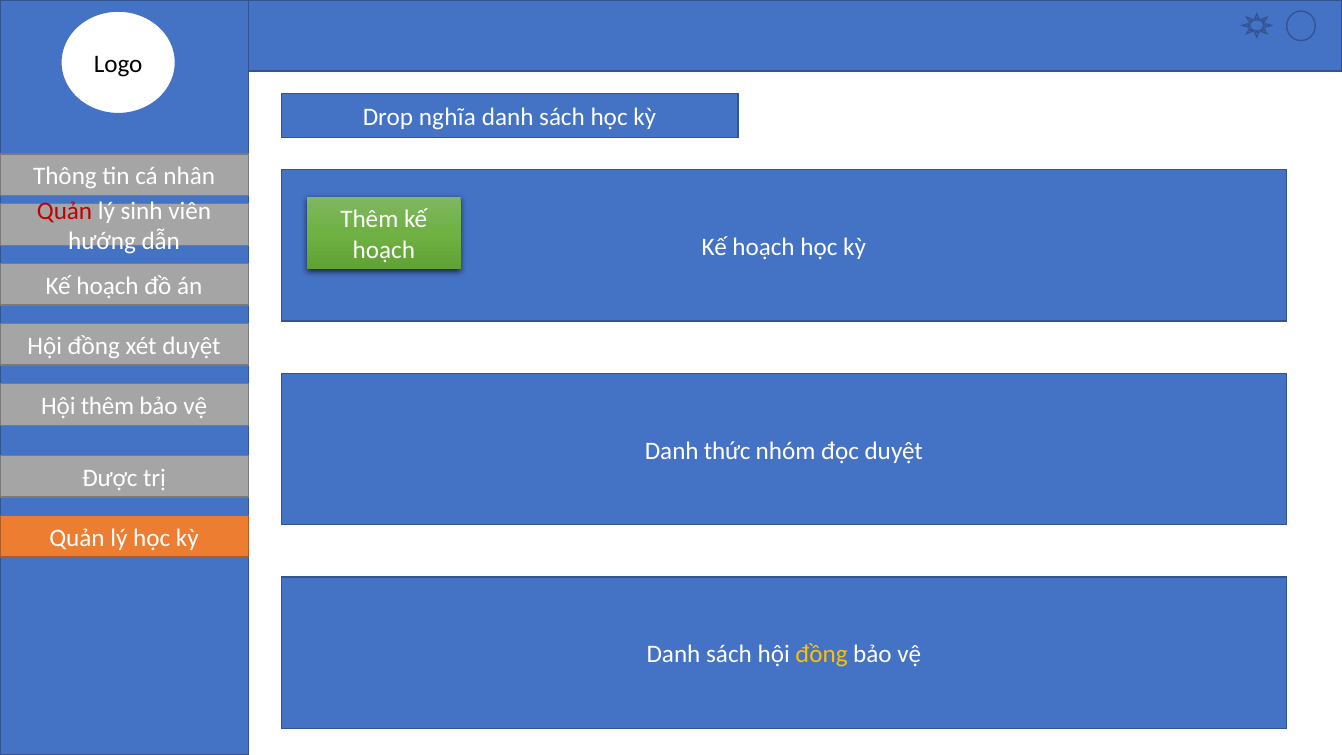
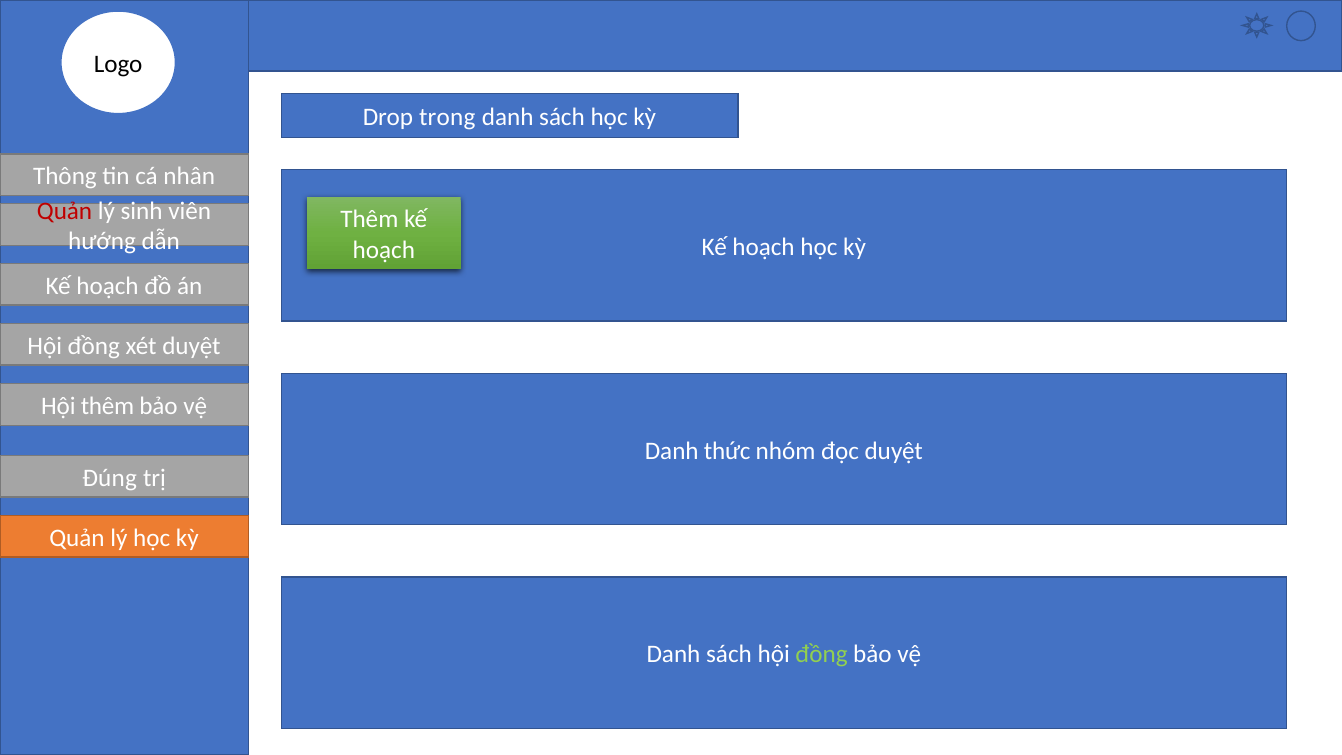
nghĩa: nghĩa -> trong
Được: Được -> Đúng
đồng at (821, 654) colour: yellow -> light green
